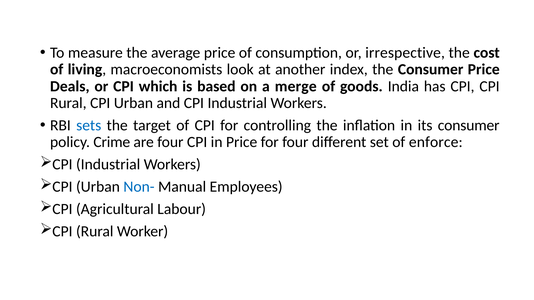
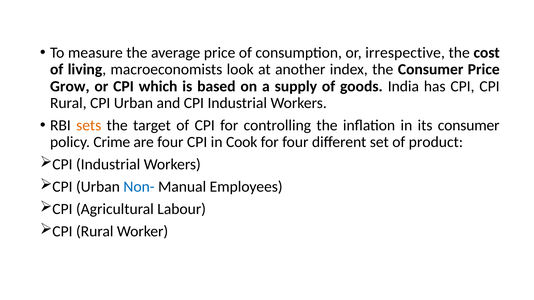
Deals: Deals -> Grow
merge: merge -> supply
sets colour: blue -> orange
in Price: Price -> Cook
enforce: enforce -> product
